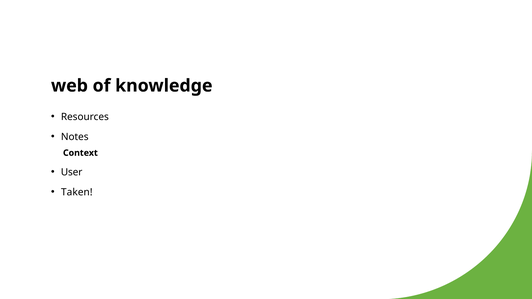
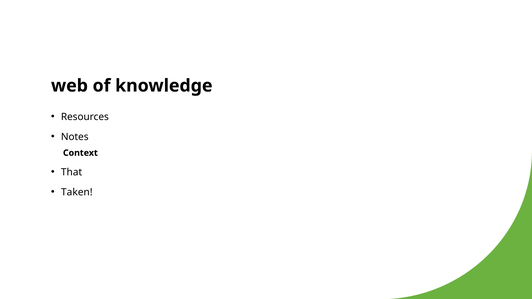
User: User -> That
